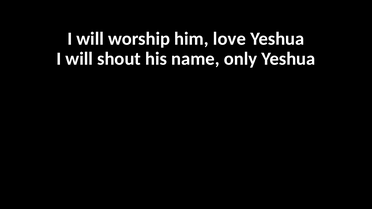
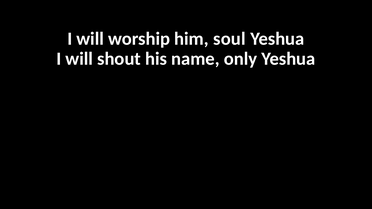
love: love -> soul
